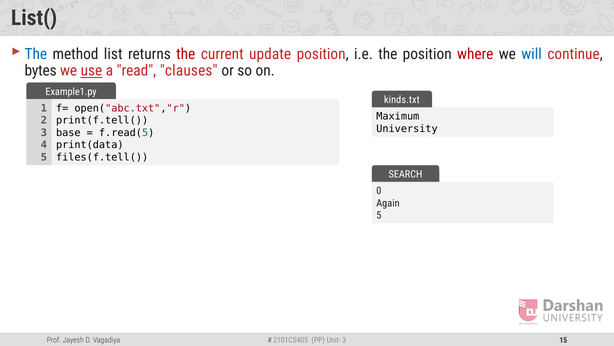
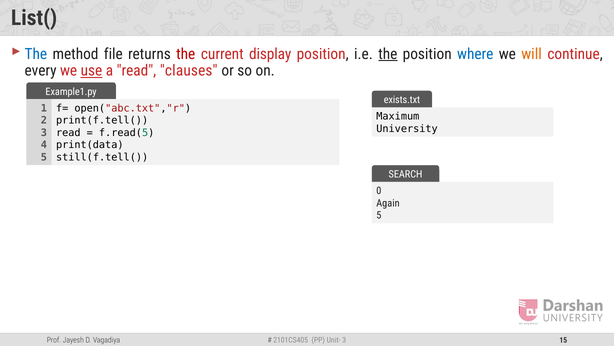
list: list -> file
update: update -> display
the at (388, 54) underline: none -> present
where colour: red -> blue
will colour: blue -> orange
bytes: bytes -> every
kinds.txt: kinds.txt -> exists.txt
base at (68, 133): base -> read
files(f.tell(: files(f.tell( -> still(f.tell(
